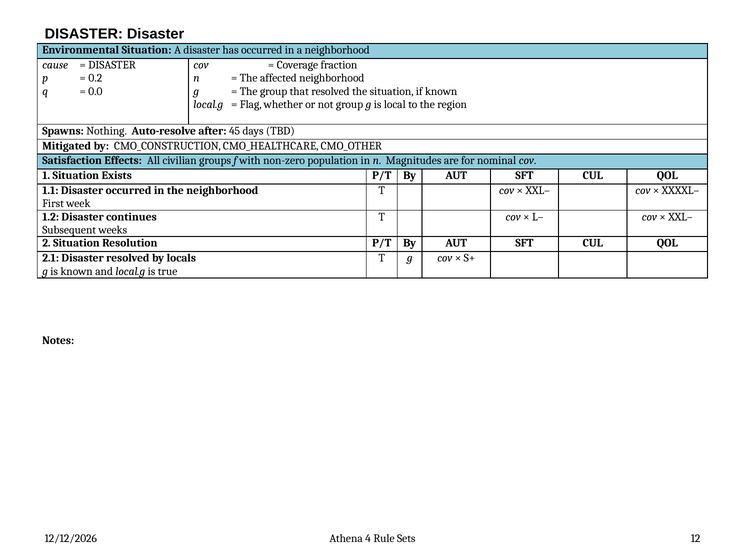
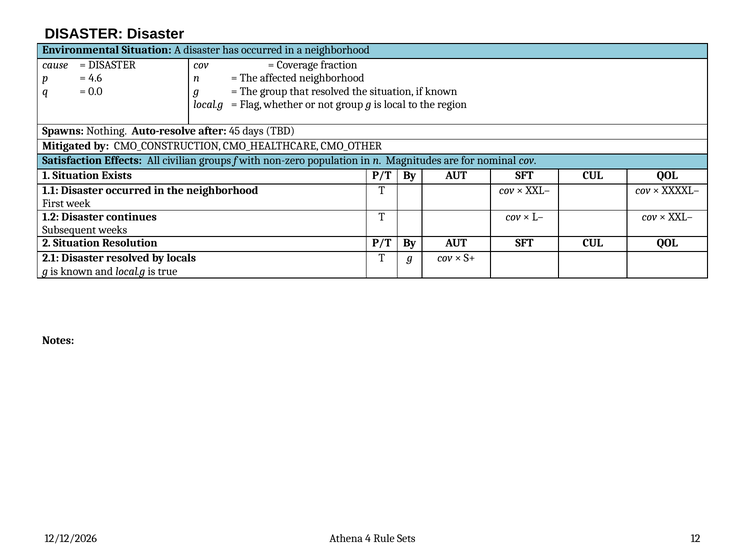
0.2: 0.2 -> 4.6
